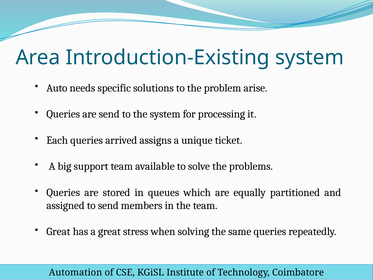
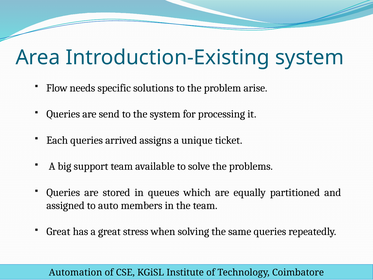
Auto: Auto -> Flow
to send: send -> auto
